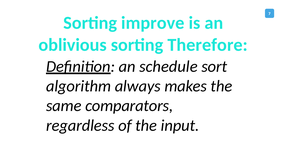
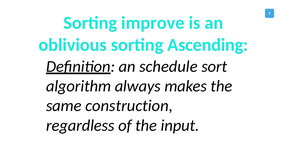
Therefore: Therefore -> Ascending
comparators: comparators -> construction
